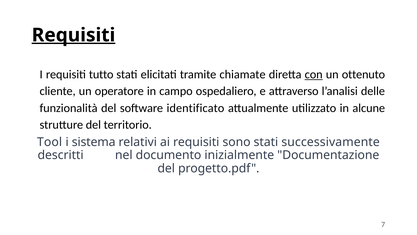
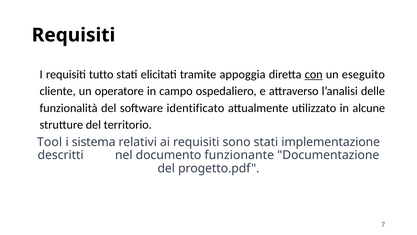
Requisiti at (74, 35) underline: present -> none
chiamate: chiamate -> appoggia
ottenuto: ottenuto -> eseguito
successivamente: successivamente -> implementazione
inizialmente: inizialmente -> funzionante
